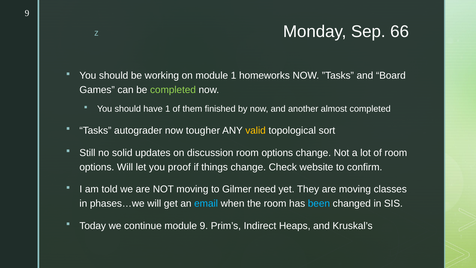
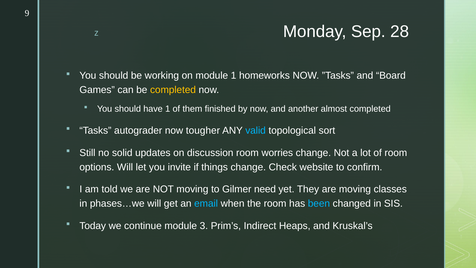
66: 66 -> 28
completed at (173, 90) colour: light green -> yellow
valid colour: yellow -> light blue
discussion room options: options -> worries
proof: proof -> invite
module 9: 9 -> 3
